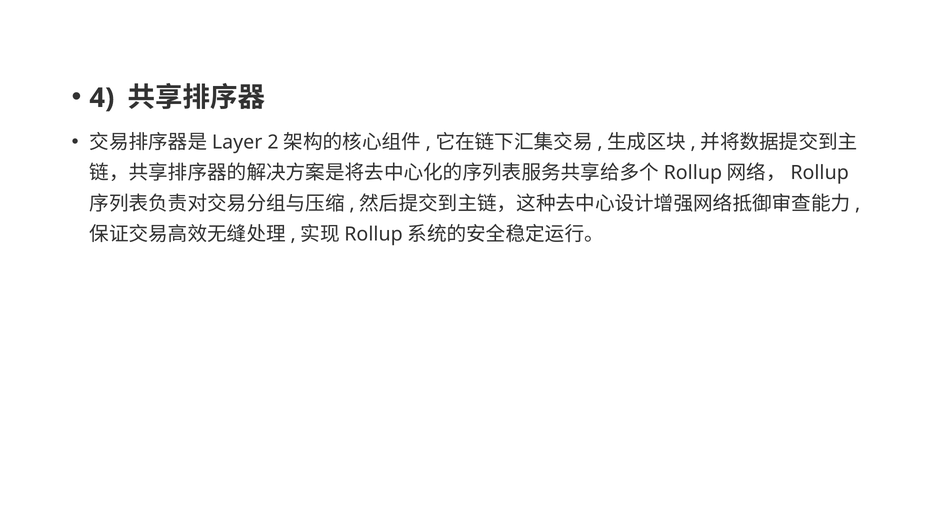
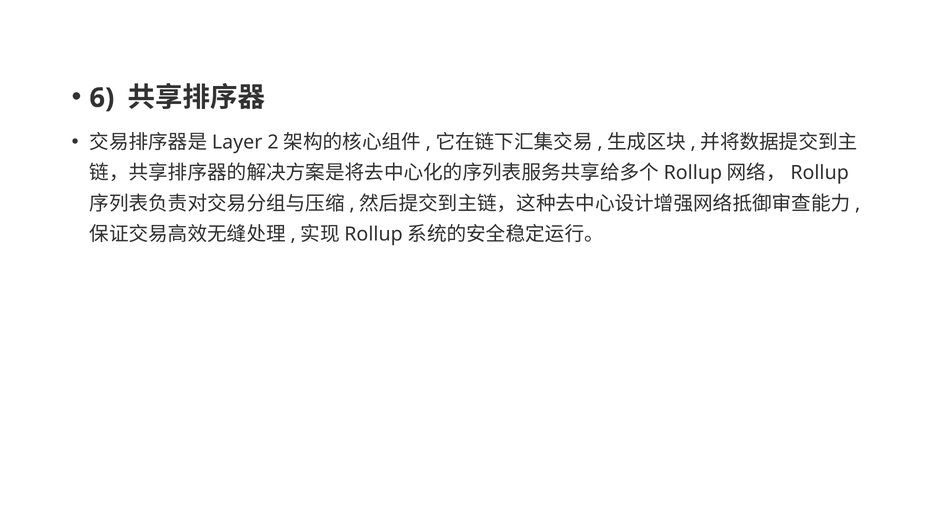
4: 4 -> 6
